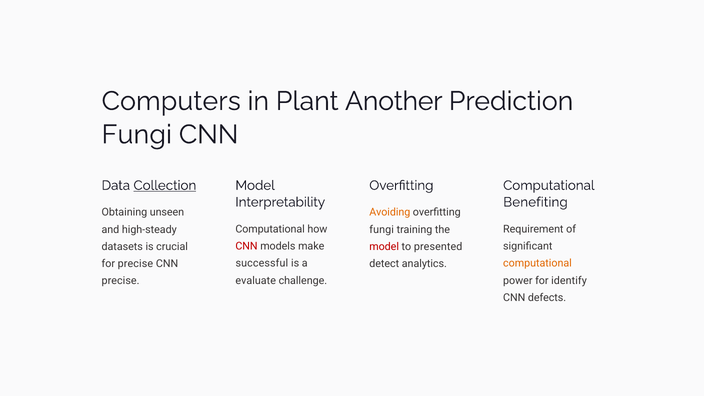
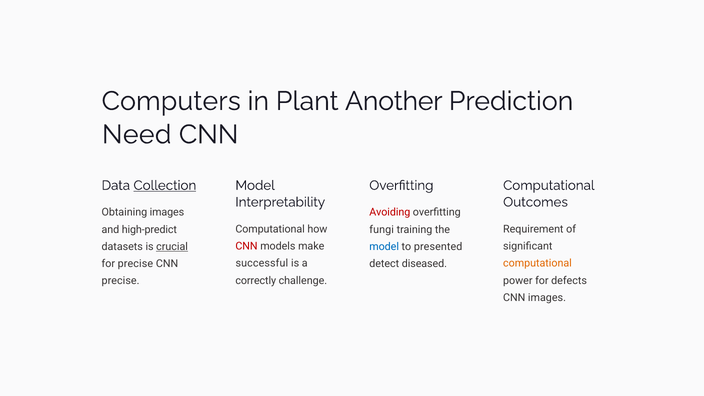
Fungi at (137, 135): Fungi -> Need
Benefiting: Benefiting -> Outcomes
Avoiding colour: orange -> red
Obtaining unseen: unseen -> images
high-steady: high-steady -> high-predict
crucial underline: none -> present
model at (384, 247) colour: red -> blue
analytics: analytics -> diseased
evaluate: evaluate -> correctly
identify: identify -> defects
CNN defects: defects -> images
